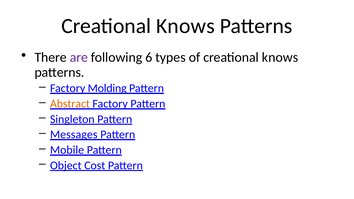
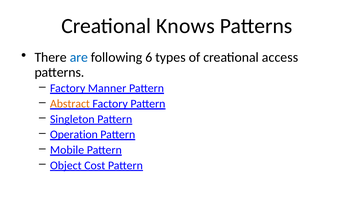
are colour: purple -> blue
of creational knows: knows -> access
Molding: Molding -> Manner
Messages: Messages -> Operation
